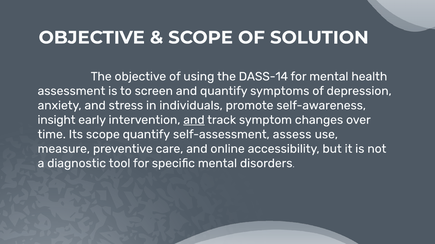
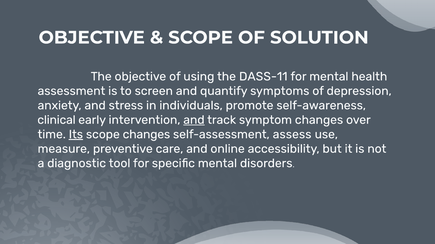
DASS-14: DASS-14 -> DASS-11
insight: insight -> clinical
Its underline: none -> present
scope quantify: quantify -> changes
